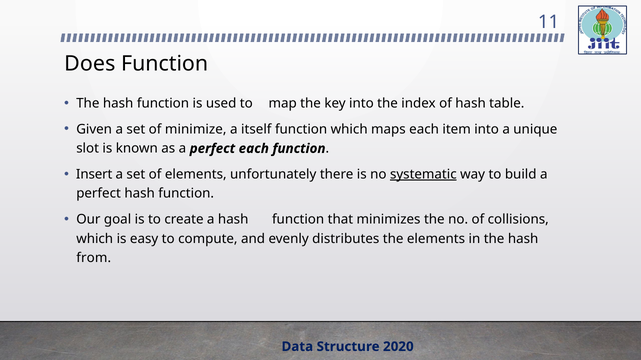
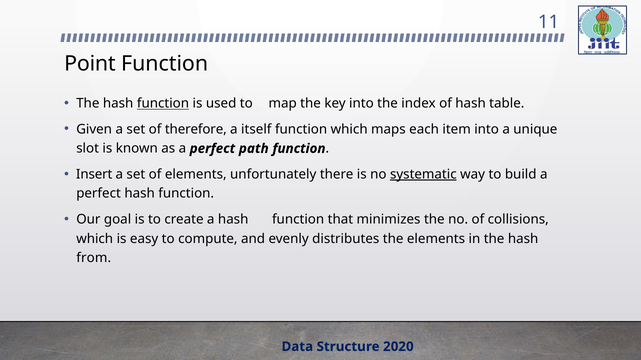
Does: Does -> Point
function at (163, 104) underline: none -> present
minimize: minimize -> therefore
perfect each: each -> path
